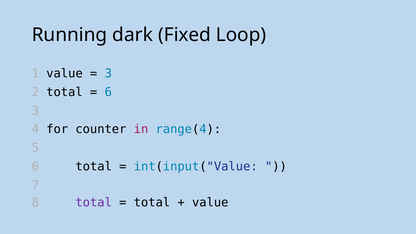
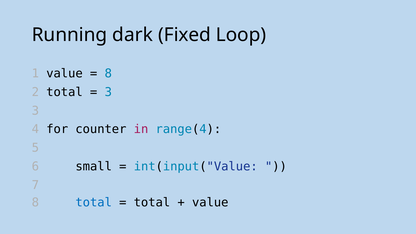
3 at (108, 73): 3 -> 8
6 at (108, 92): 6 -> 3
6 total: total -> small
total at (94, 202) colour: purple -> blue
